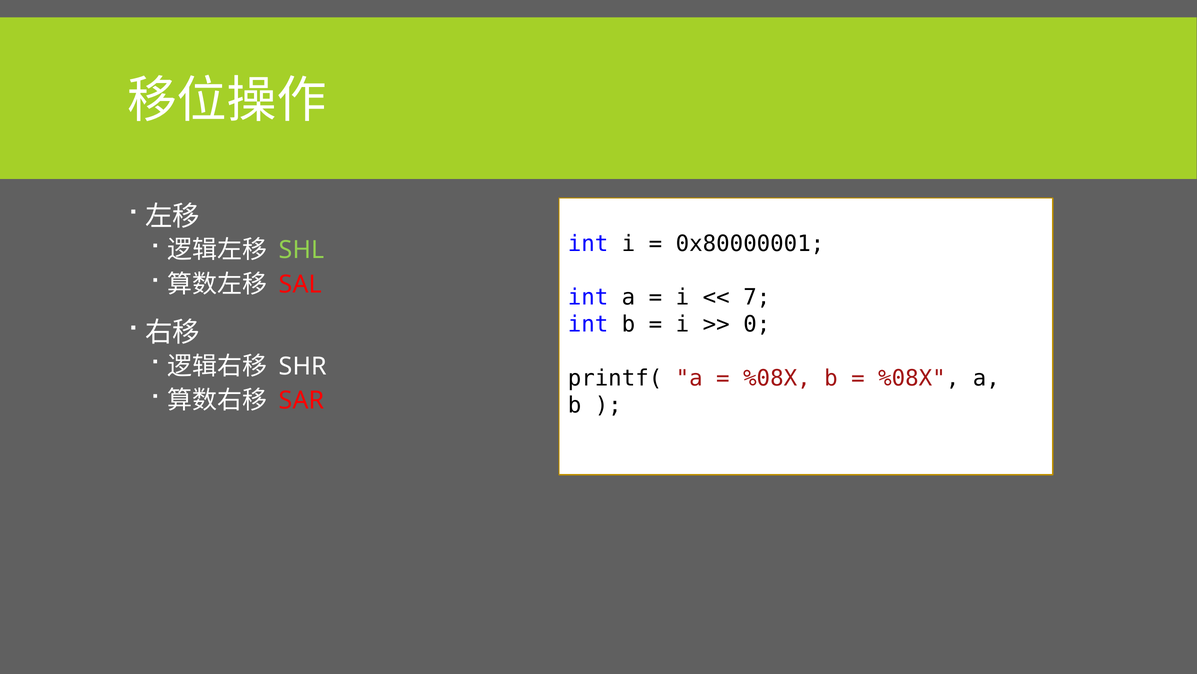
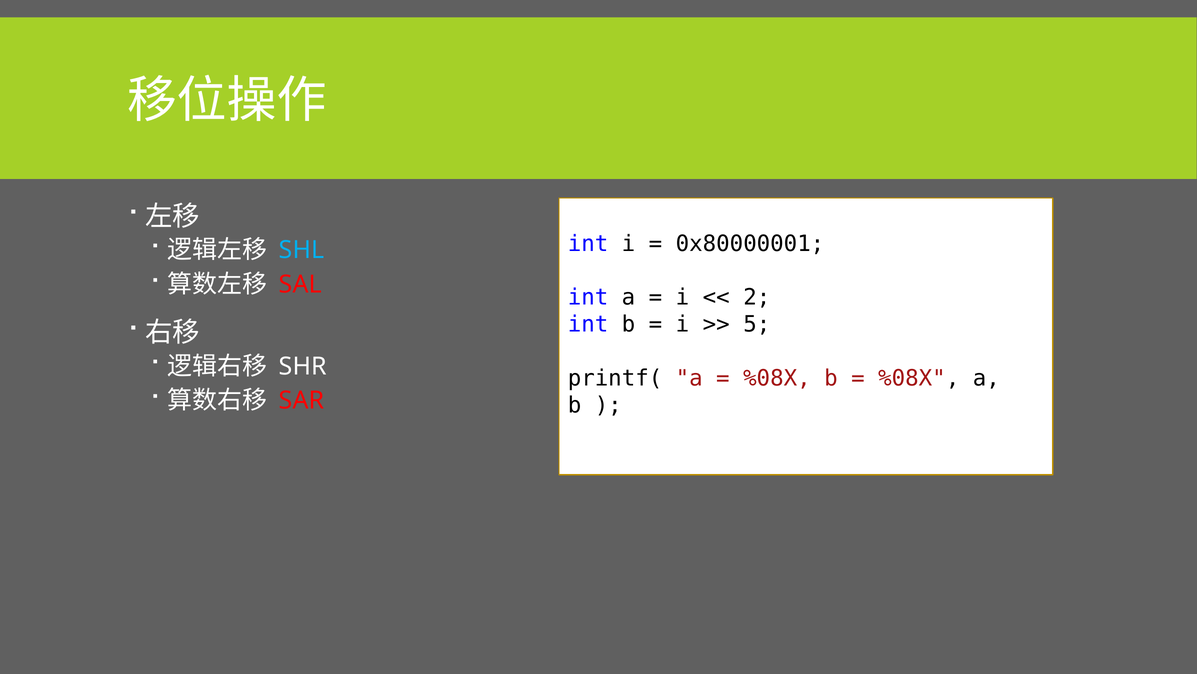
SHL colour: light green -> light blue
7: 7 -> 2
0: 0 -> 5
